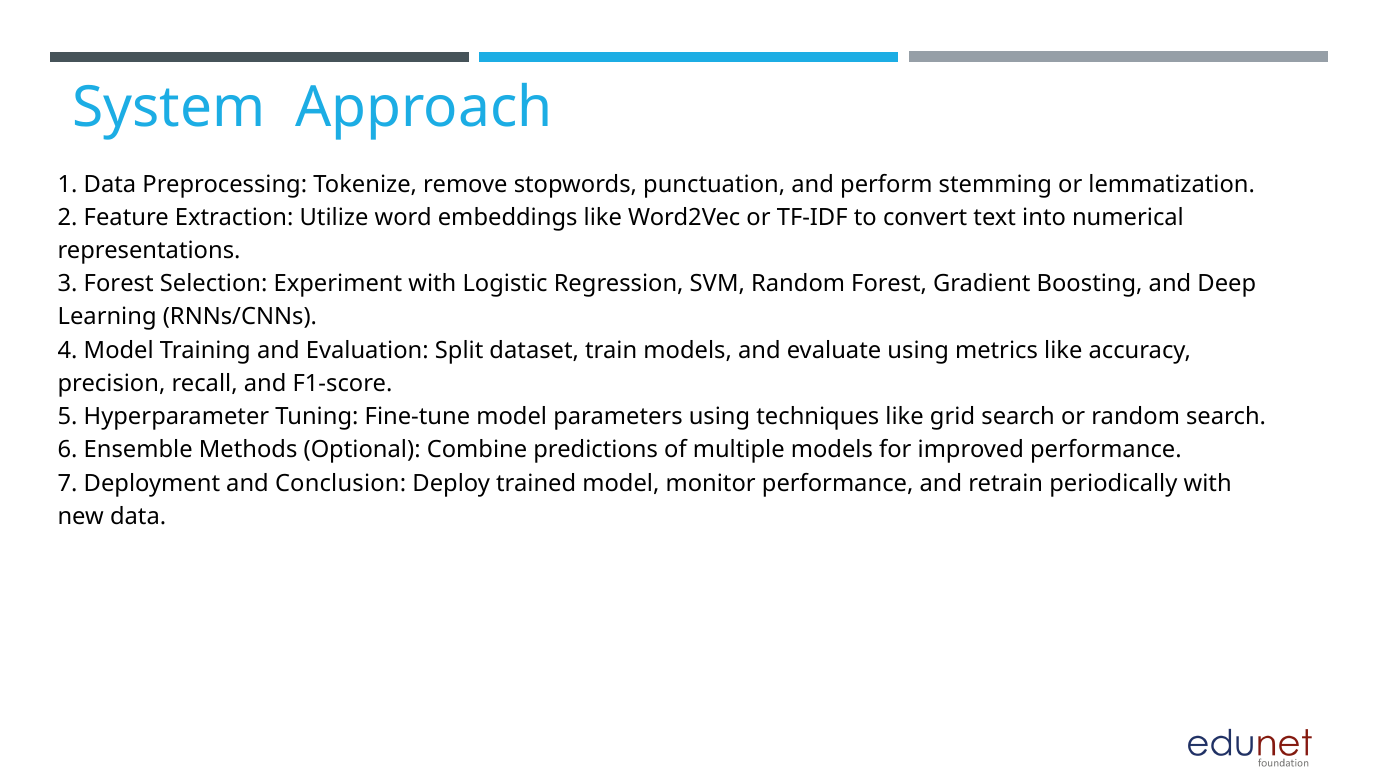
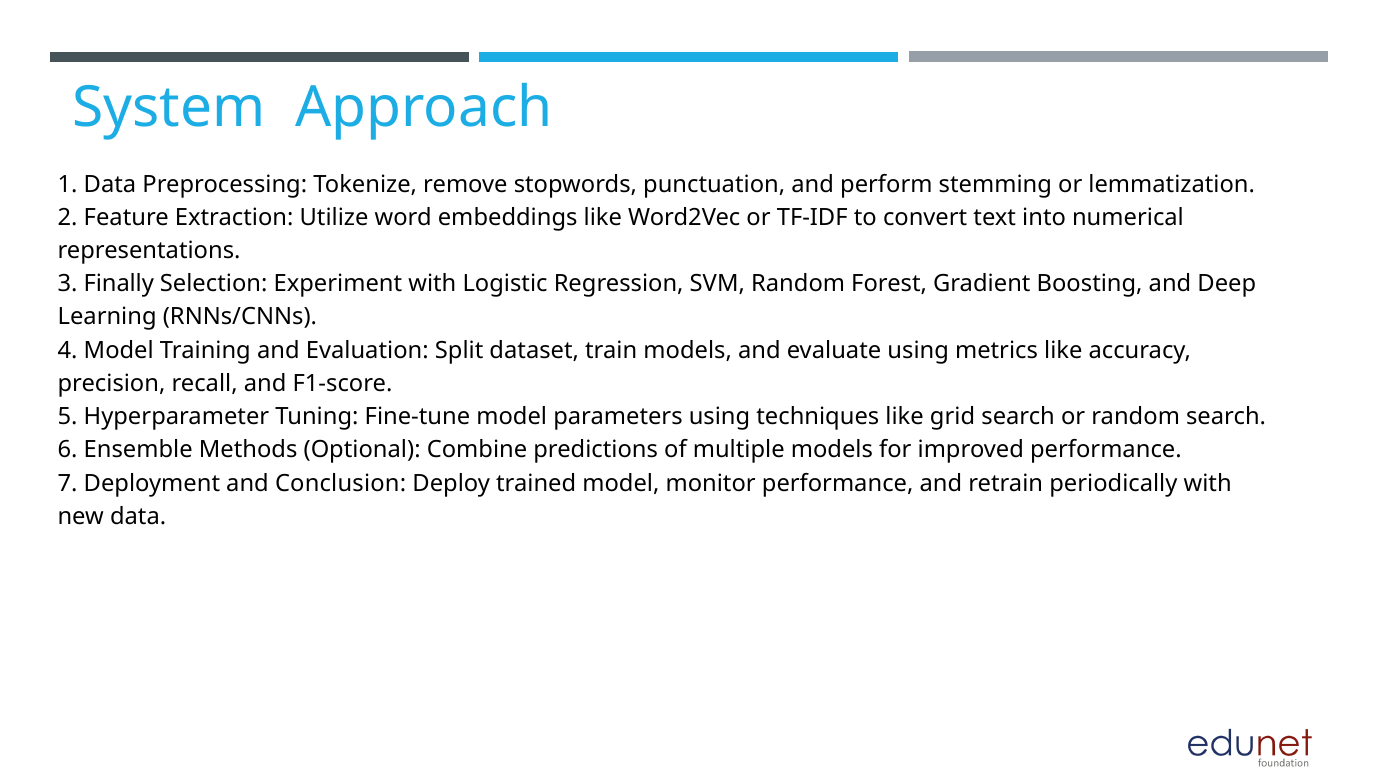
3 Forest: Forest -> Finally
